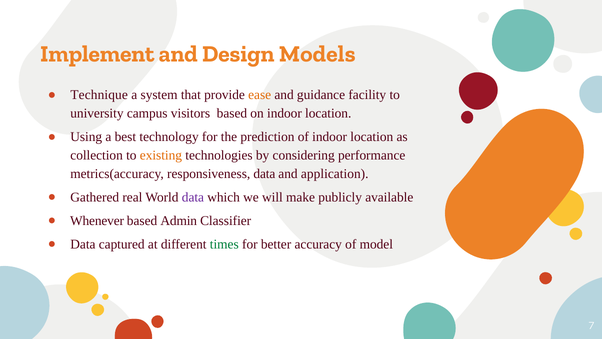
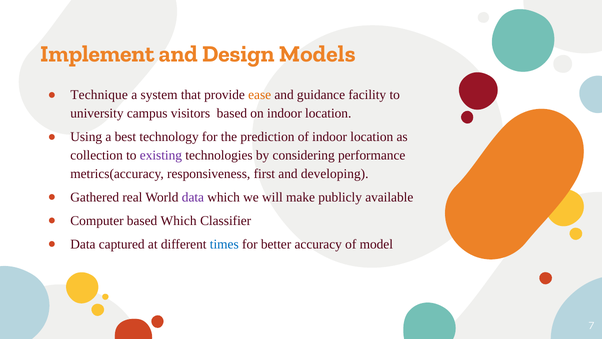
existing colour: orange -> purple
responsiveness data: data -> first
application: application -> developing
Whenever: Whenever -> Computer
based Admin: Admin -> Which
times colour: green -> blue
